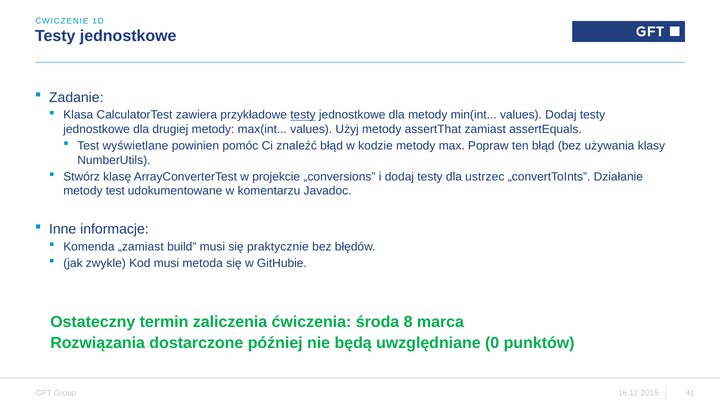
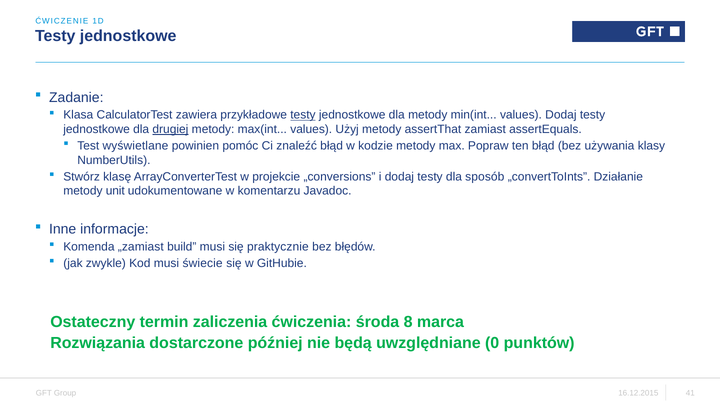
drugiej underline: none -> present
ustrzec: ustrzec -> sposób
metody test: test -> unit
metoda: metoda -> świecie
